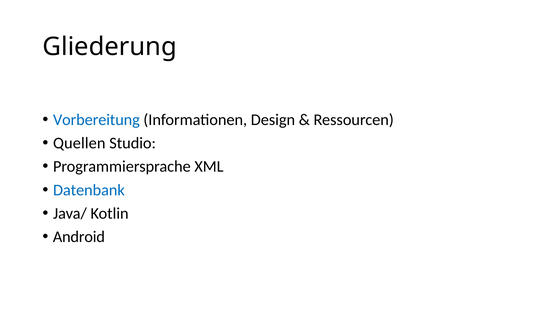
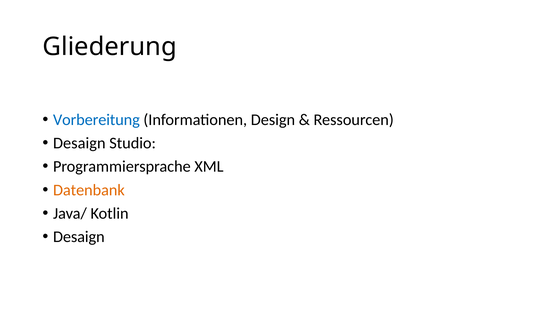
Quellen at (79, 143): Quellen -> Desaign
Datenbank colour: blue -> orange
Android at (79, 237): Android -> Desaign
